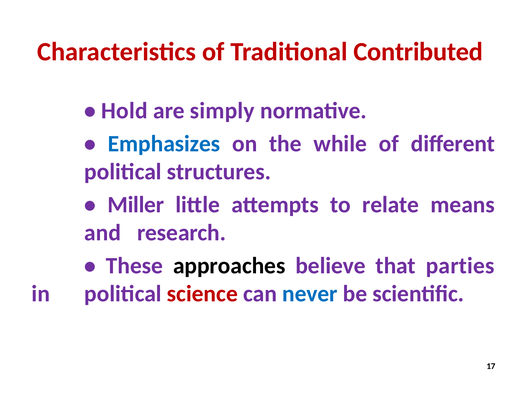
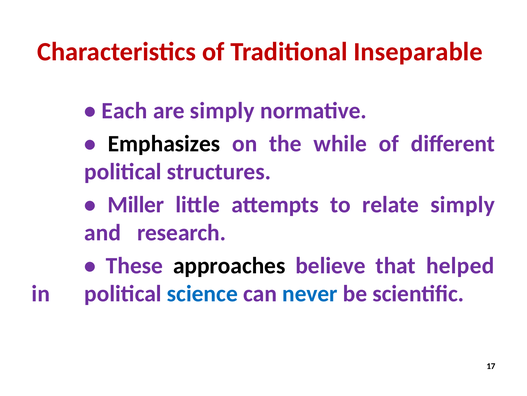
Contributed: Contributed -> Inseparable
Hold: Hold -> Each
Emphasizes colour: blue -> black
relate means: means -> simply
parties: parties -> helped
science colour: red -> blue
